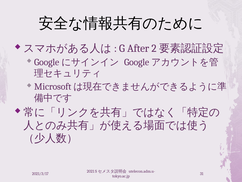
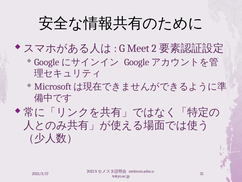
After: After -> Meet
